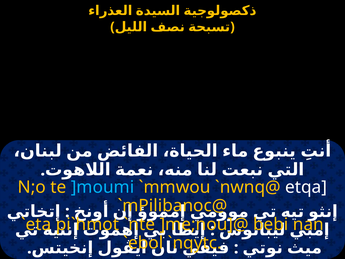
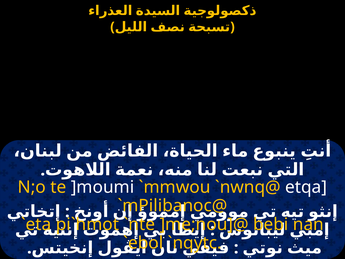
]moumi colour: light blue -> white
